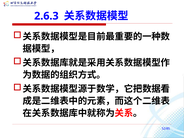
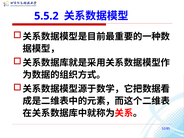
2.6.3: 2.6.3 -> 5.5.2
